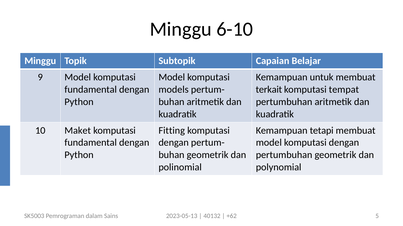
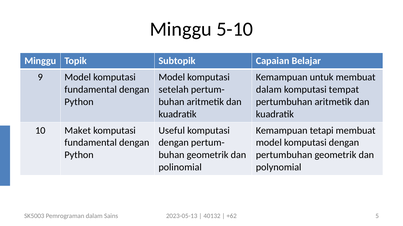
6-10: 6-10 -> 5-10
models: models -> setelah
terkait at (269, 90): terkait -> dalam
Fitting: Fitting -> Useful
